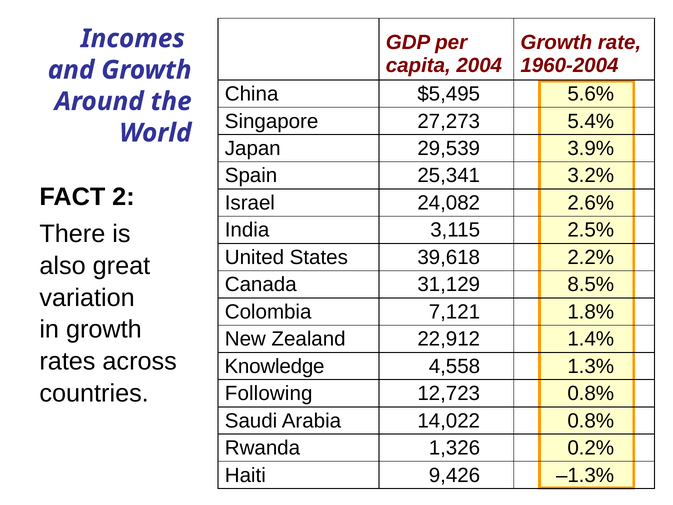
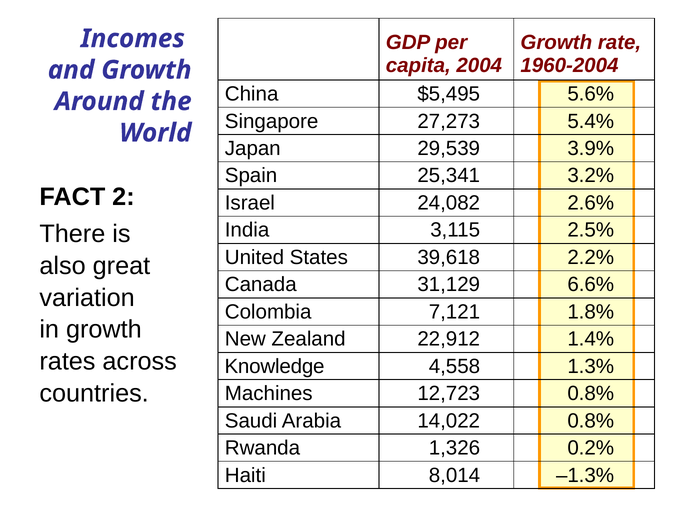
8.5%: 8.5% -> 6.6%
Following: Following -> Machines
9,426: 9,426 -> 8,014
